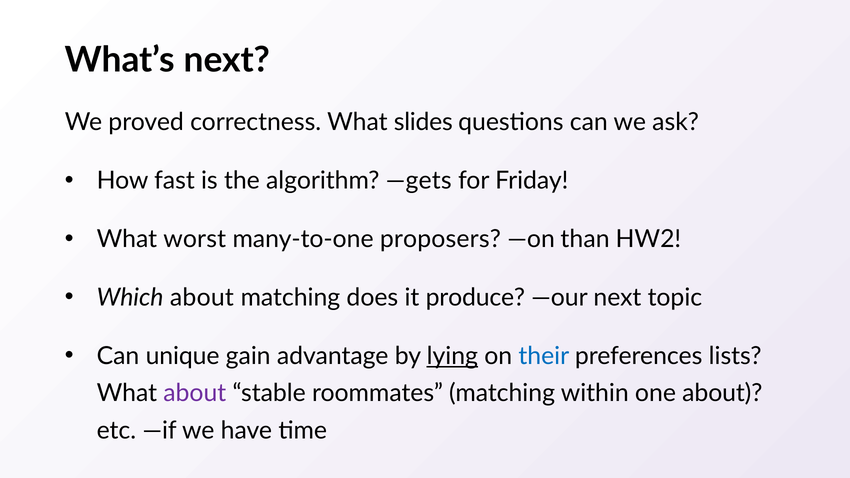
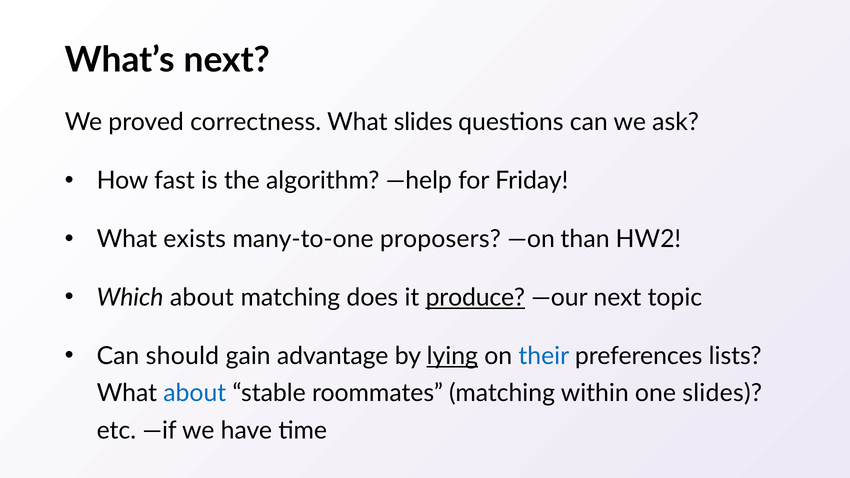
—gets: —gets -> —help
worst: worst -> exists
produce underline: none -> present
unique: unique -> should
about at (195, 393) colour: purple -> blue
one about: about -> slides
